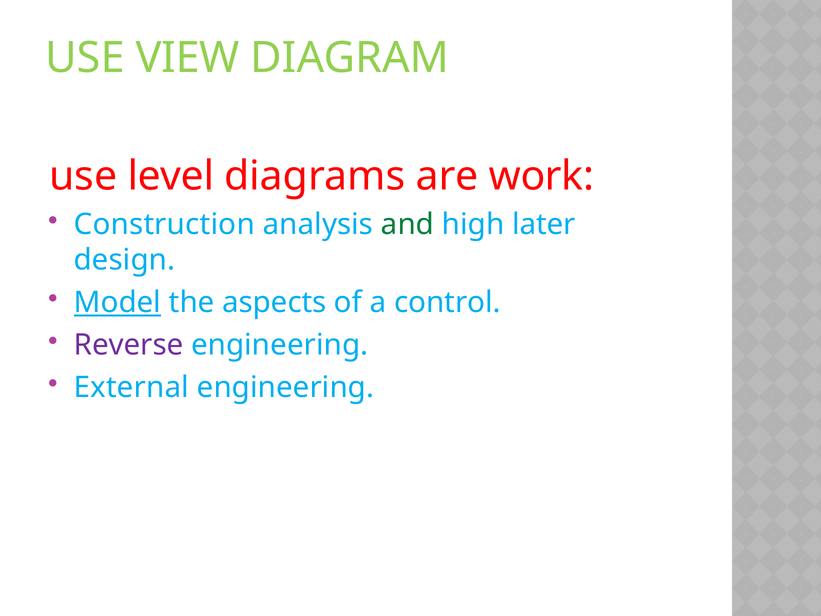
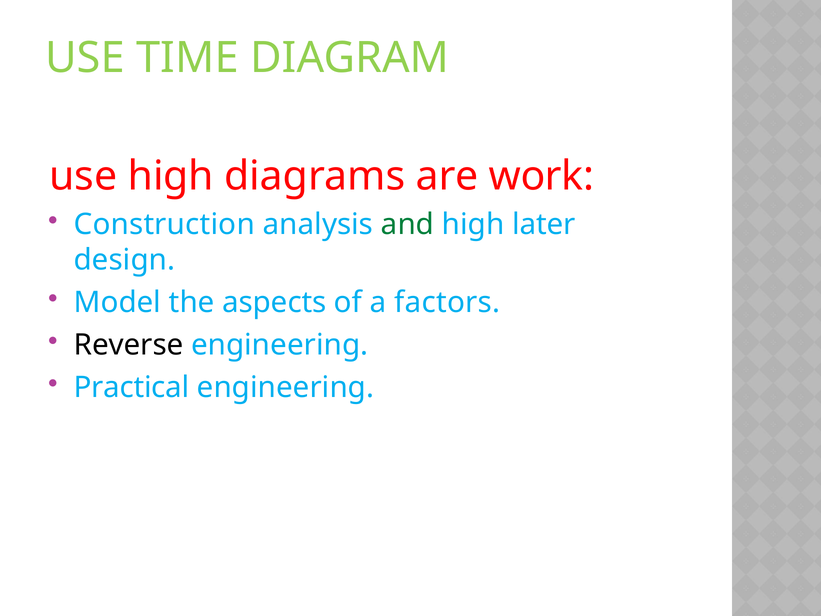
VIEW: VIEW -> TIME
use level: level -> high
Model underline: present -> none
control: control -> factors
Reverse colour: purple -> black
External: External -> Practical
